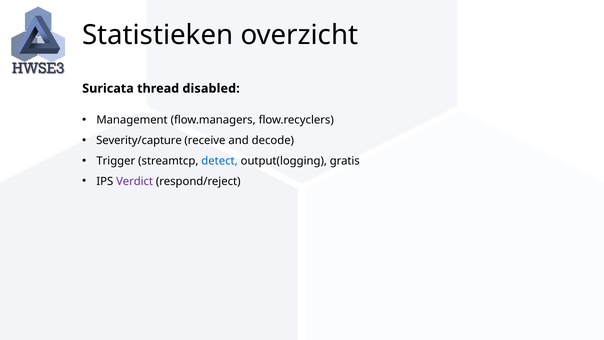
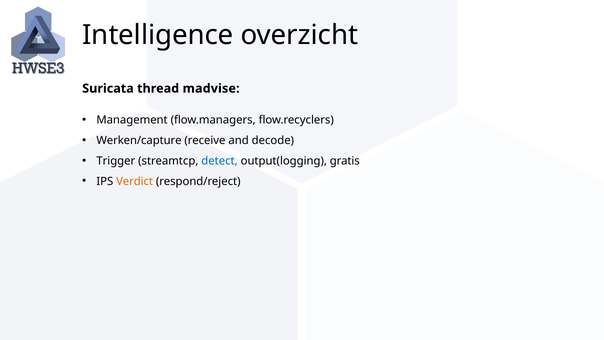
Statistieken: Statistieken -> Intelligence
disabled: disabled -> madvise
Severity/capture: Severity/capture -> Werken/capture
Verdict colour: purple -> orange
